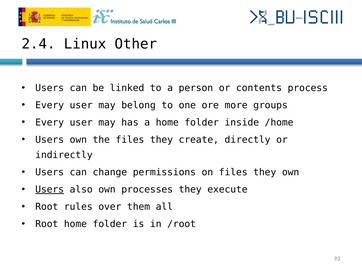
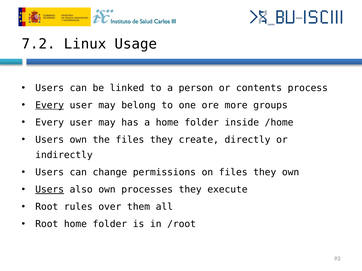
2.4: 2.4 -> 7.2
Other: Other -> Usage
Every at (50, 105) underline: none -> present
